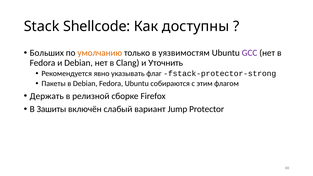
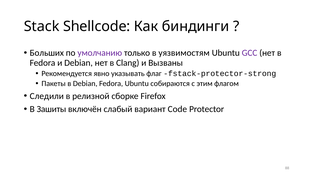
доступны: доступны -> биндинги
умолчанию colour: orange -> purple
Уточнить: Уточнить -> Вызваны
Держать: Держать -> Следили
Jump: Jump -> Code
